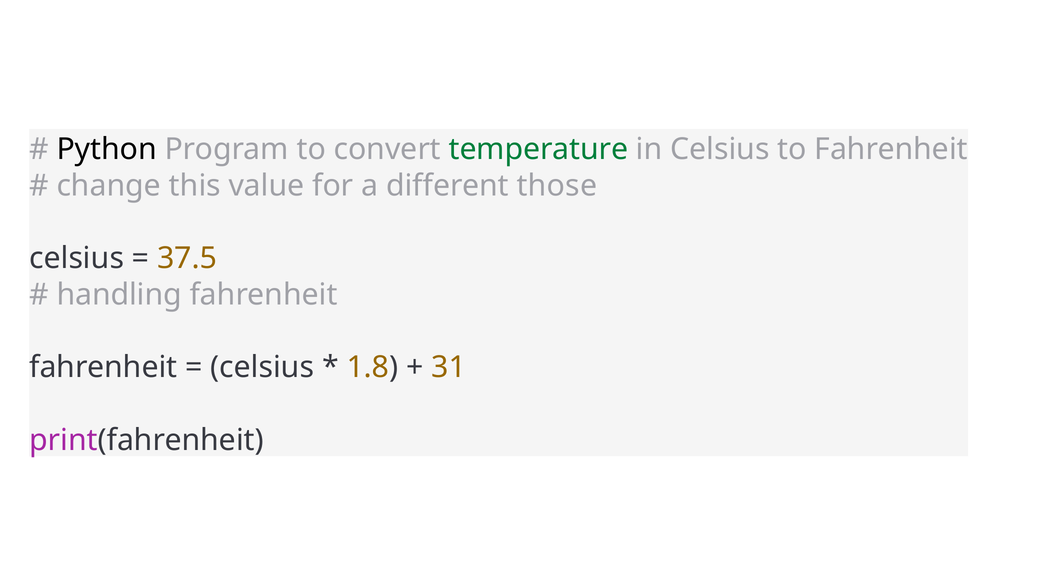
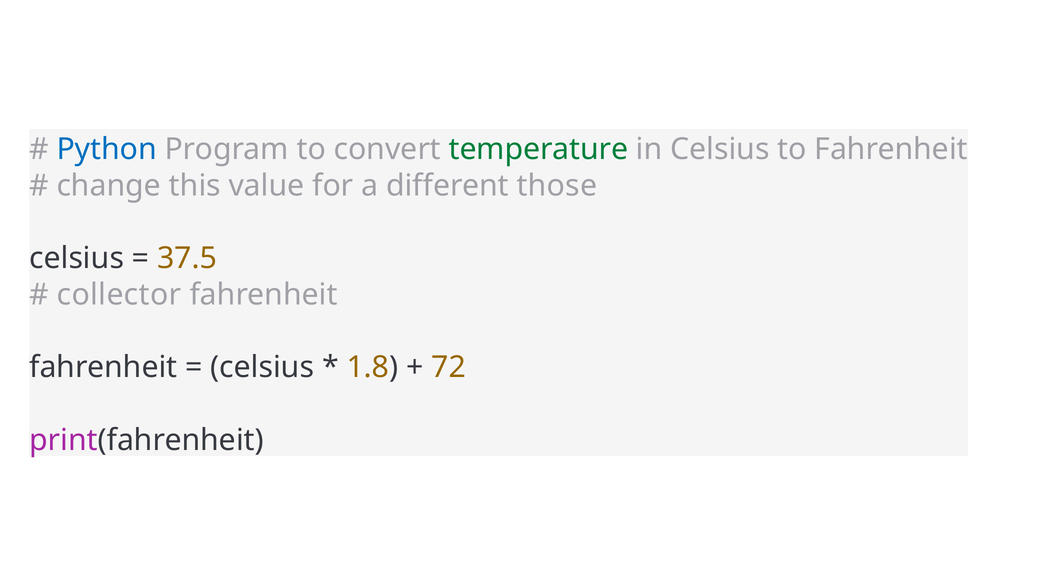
Python colour: black -> blue
handling: handling -> collector
31: 31 -> 72
